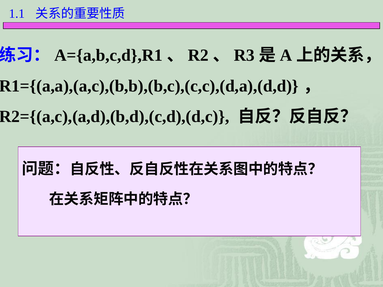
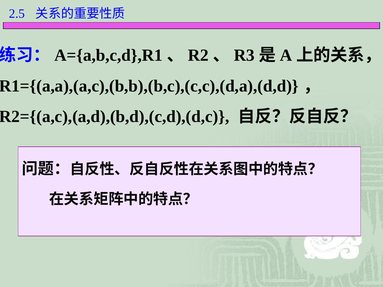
1.1: 1.1 -> 2.5
